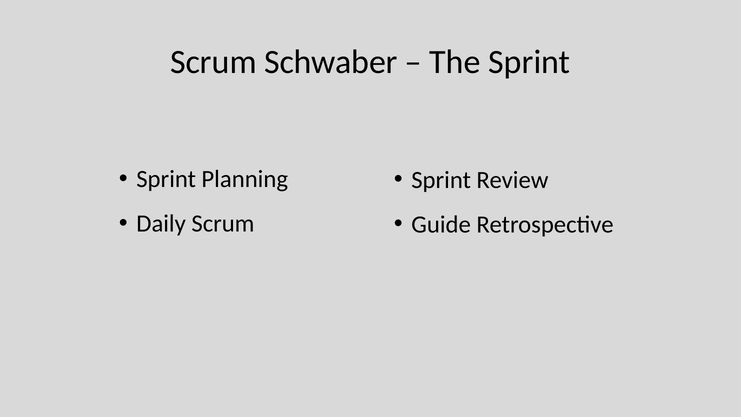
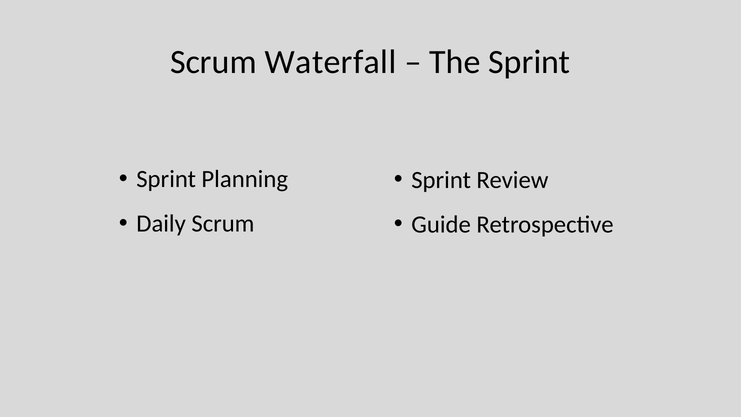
Schwaber: Schwaber -> Waterfall
